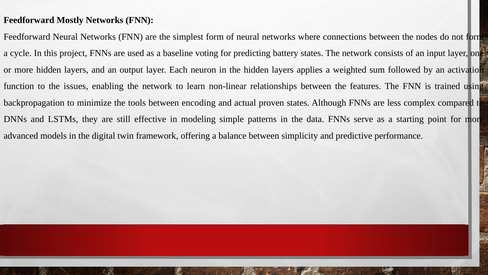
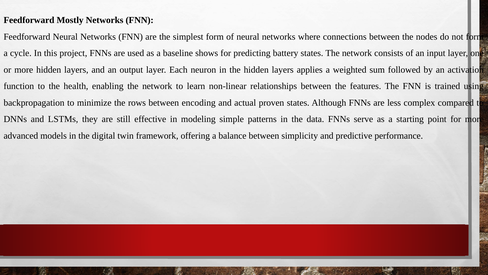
voting: voting -> shows
issues: issues -> health
tools: tools -> rows
